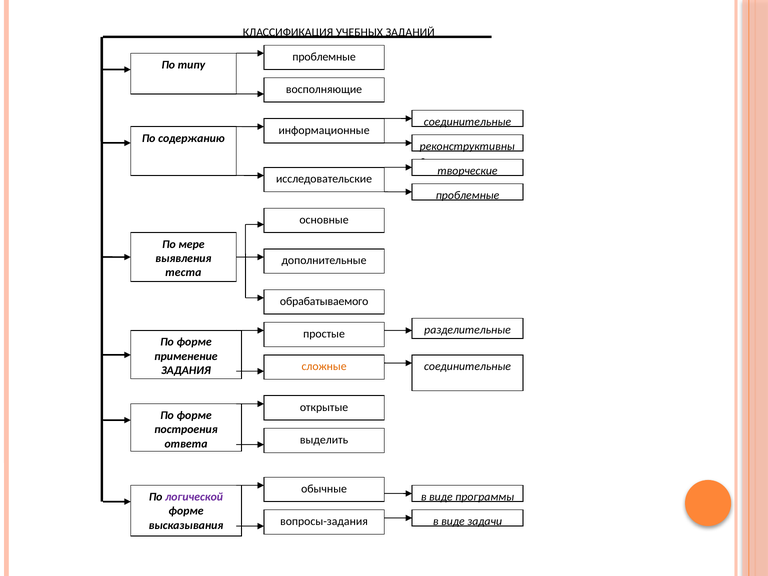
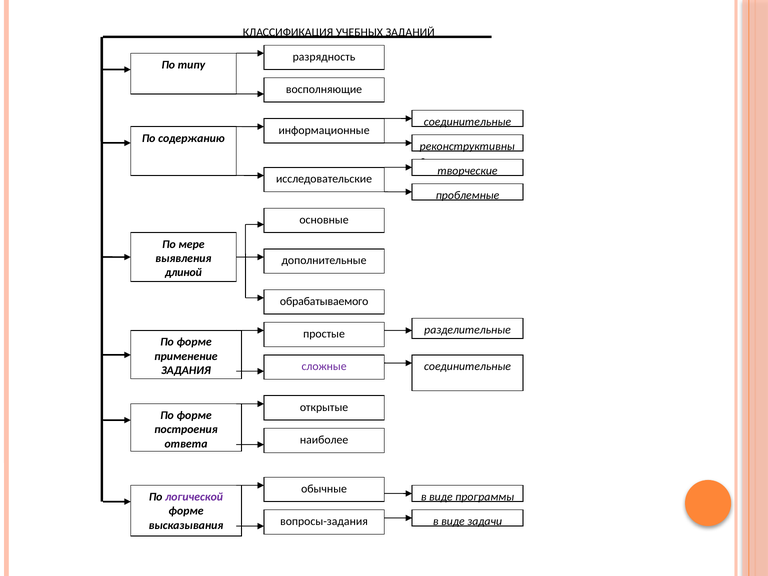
проблемные at (324, 57): проблемные -> разрядность
теста: теста -> длиной
сложные colour: orange -> purple
выделить: выделить -> наиболее
